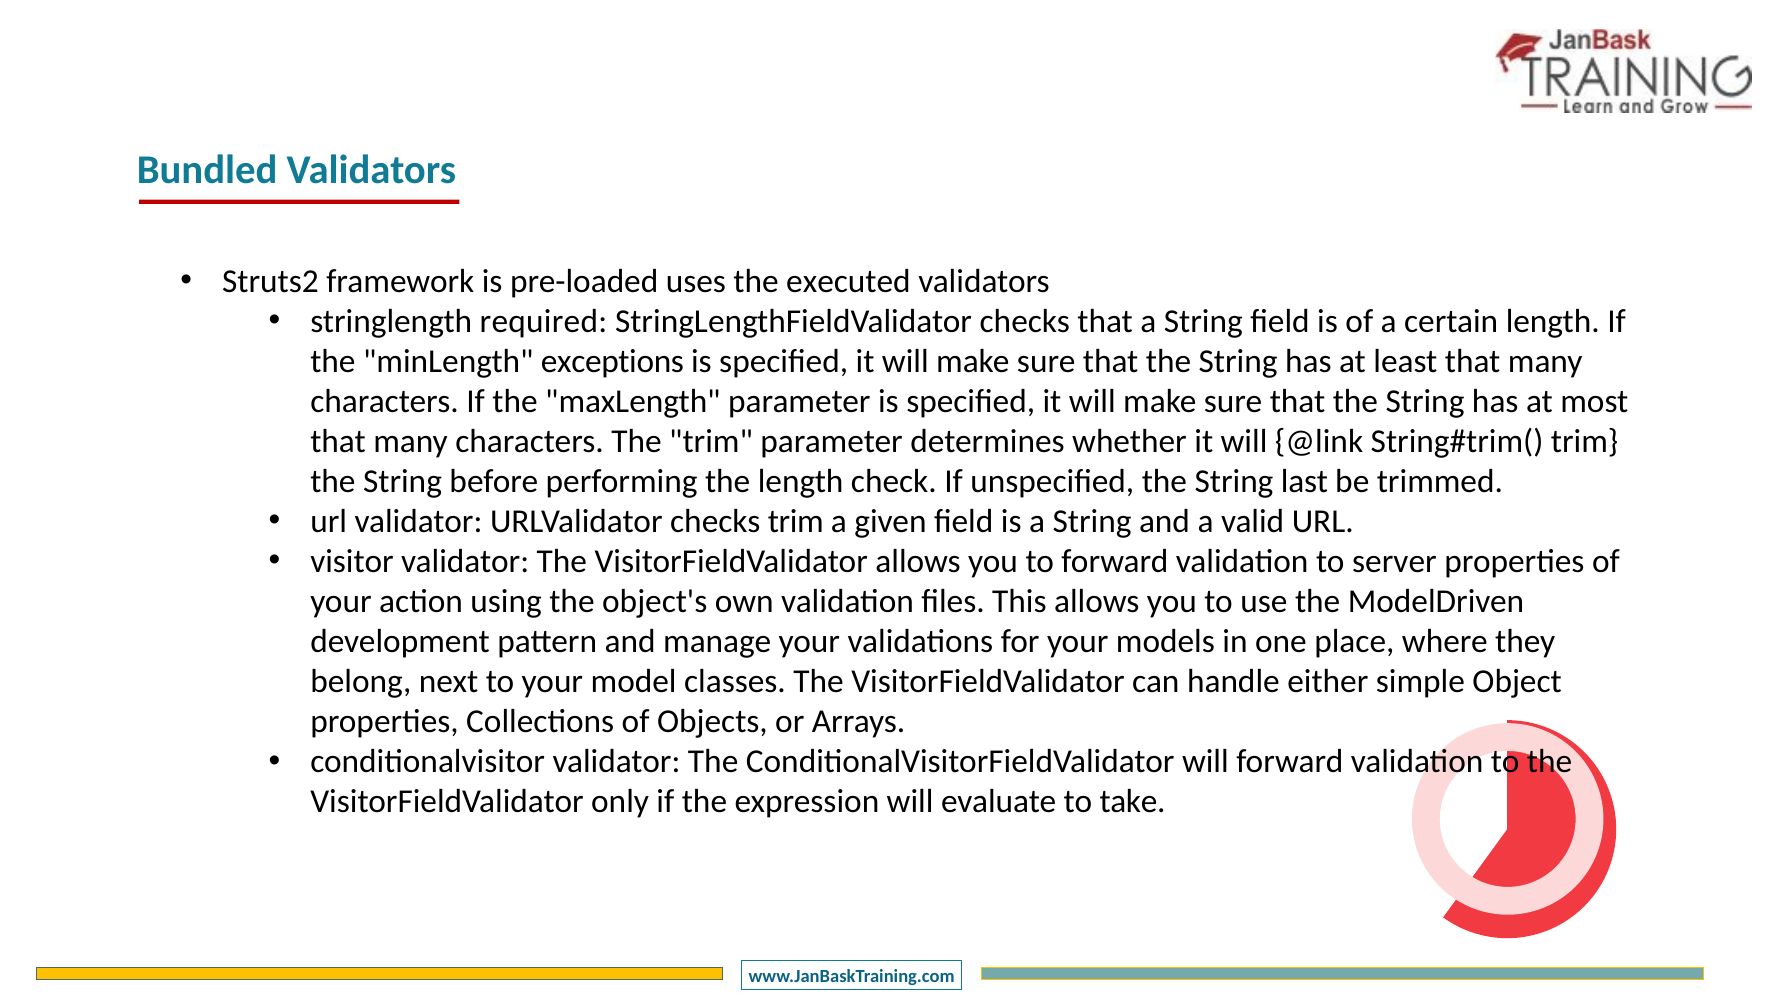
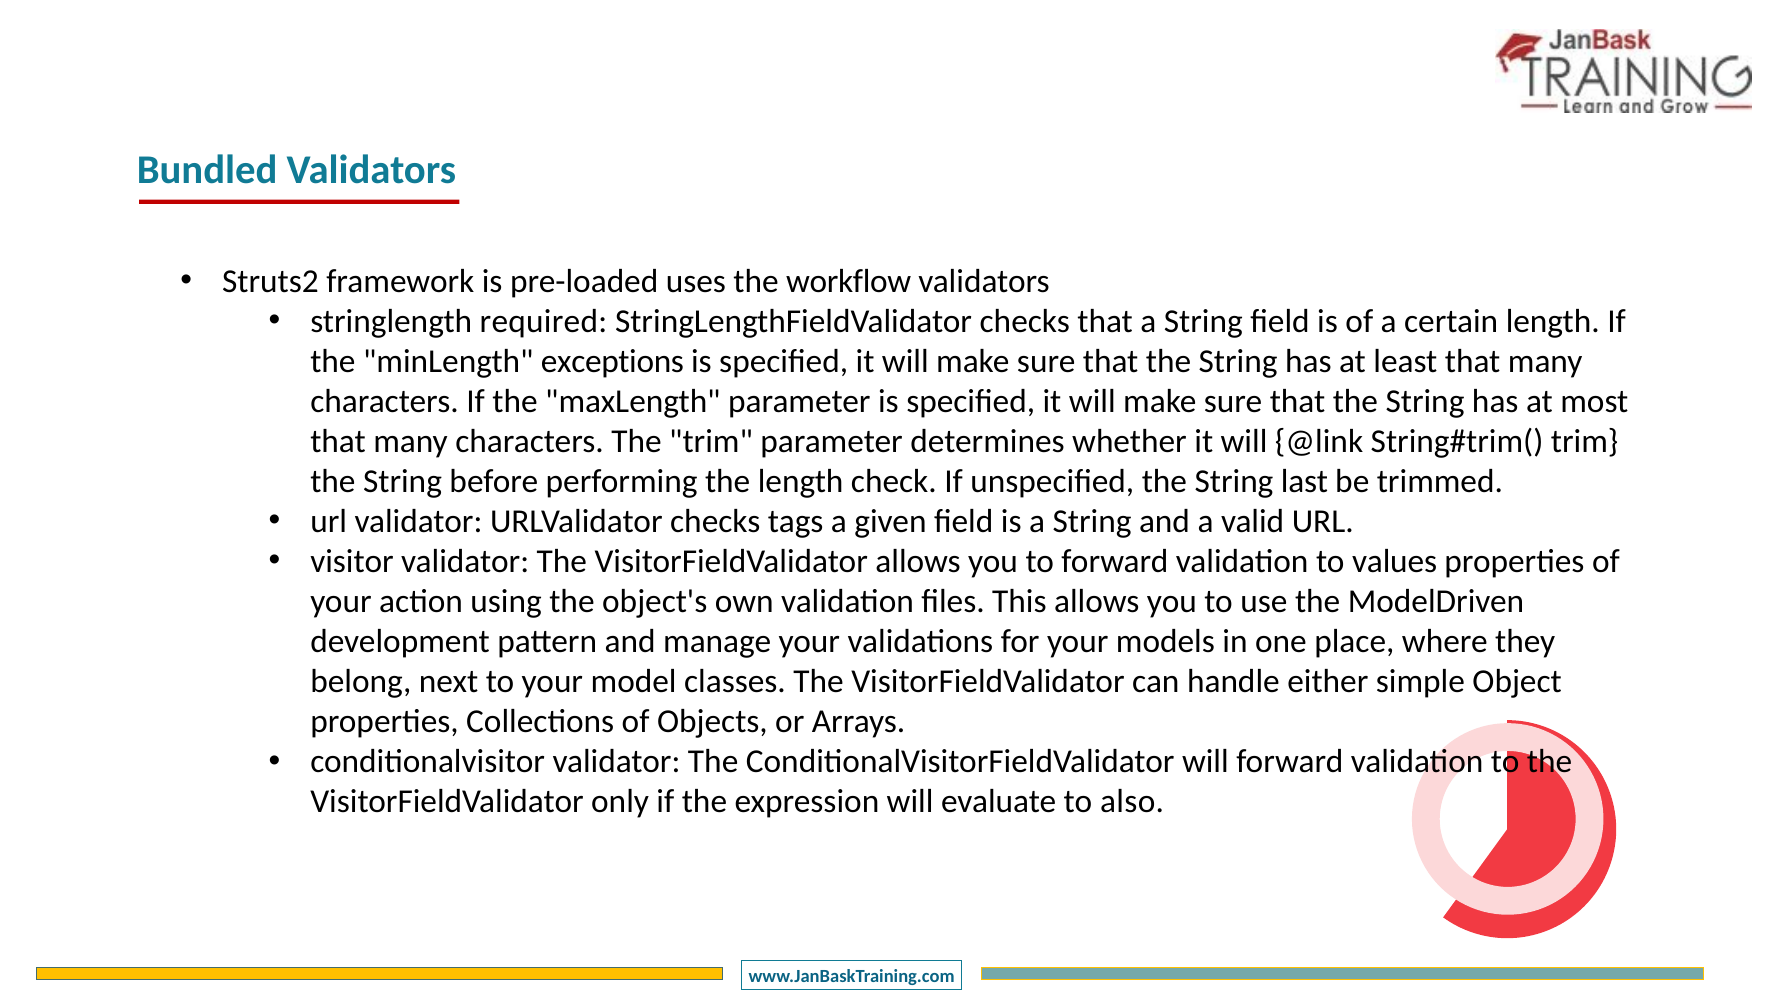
executed: executed -> workflow
checks trim: trim -> tags
server: server -> values
take: take -> also
